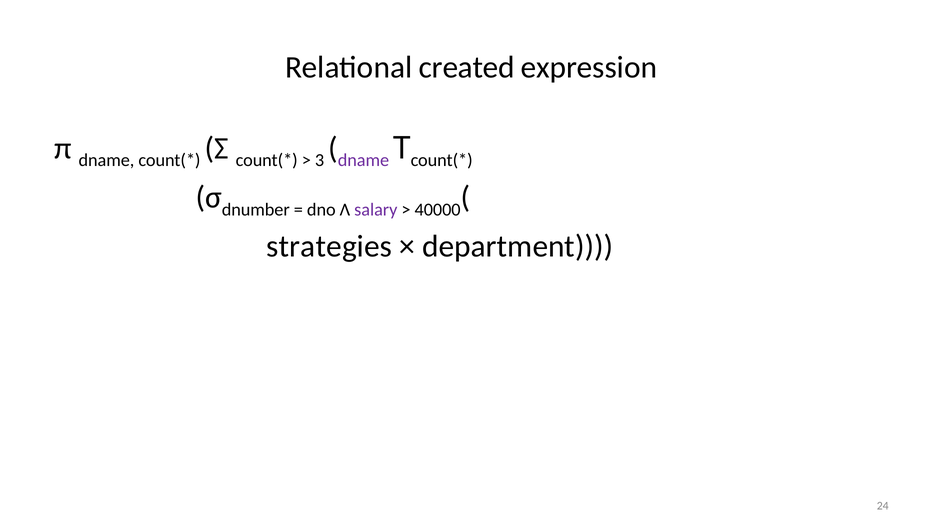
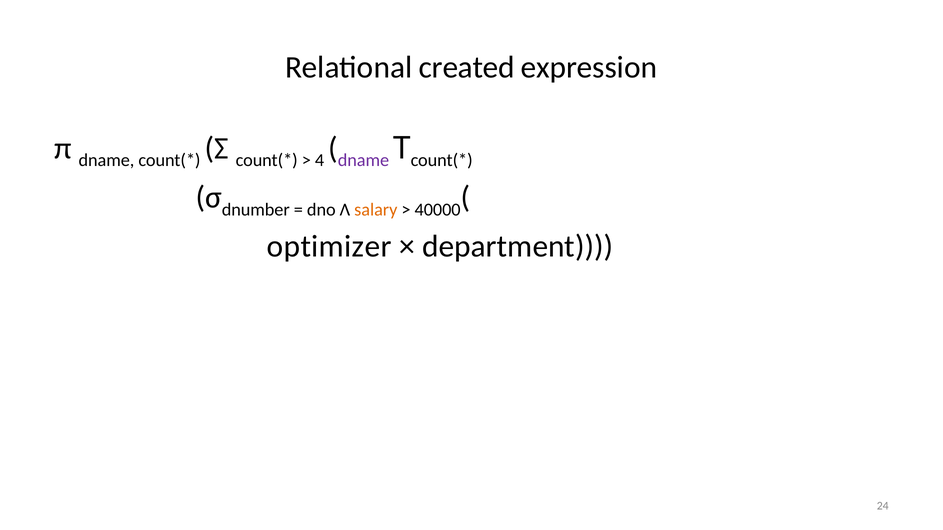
3: 3 -> 4
salary colour: purple -> orange
strategies: strategies -> optimizer
